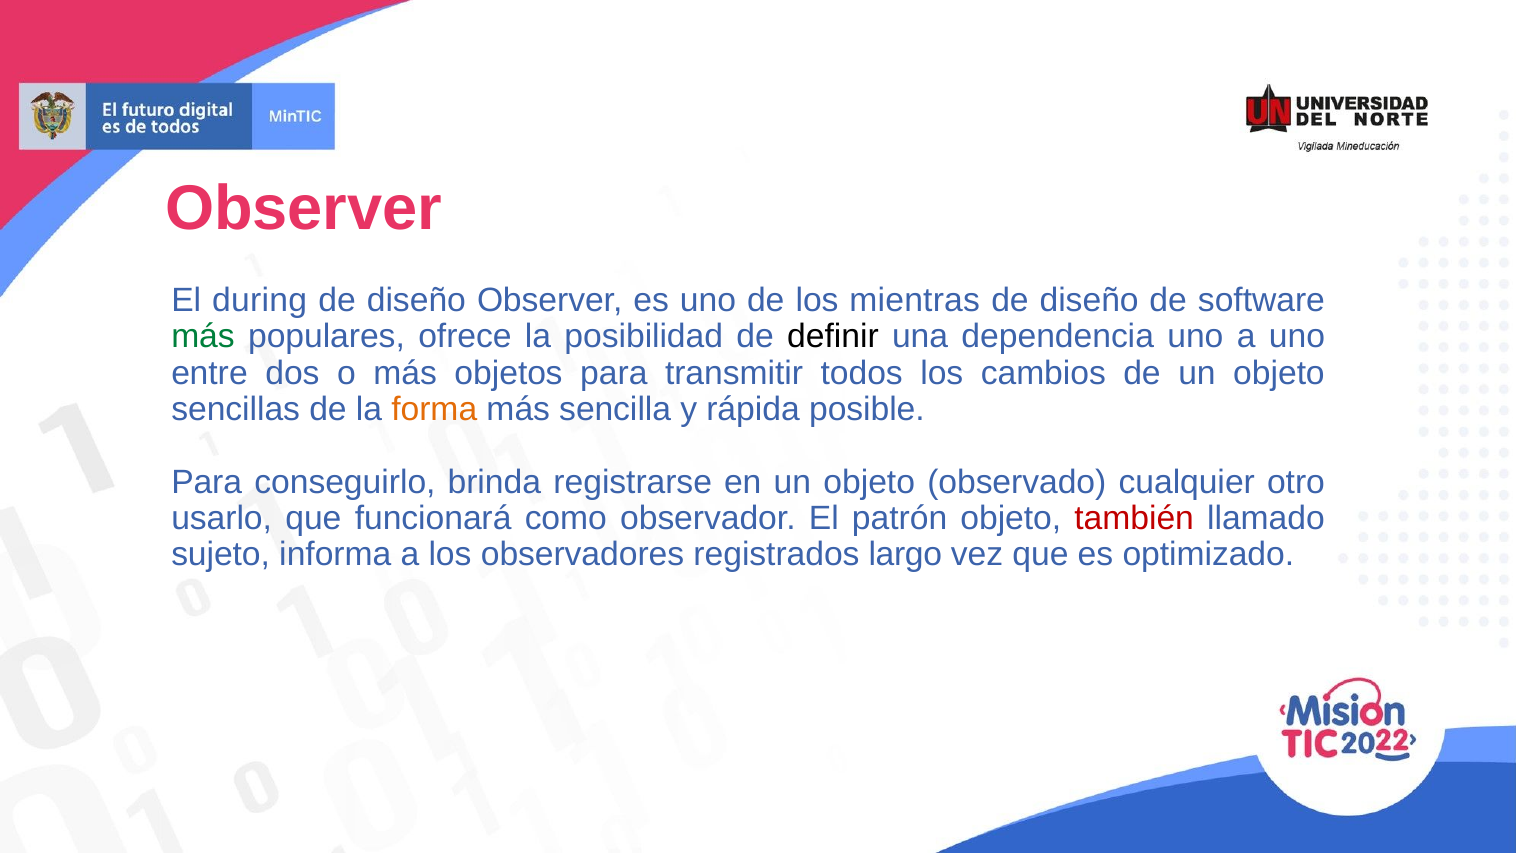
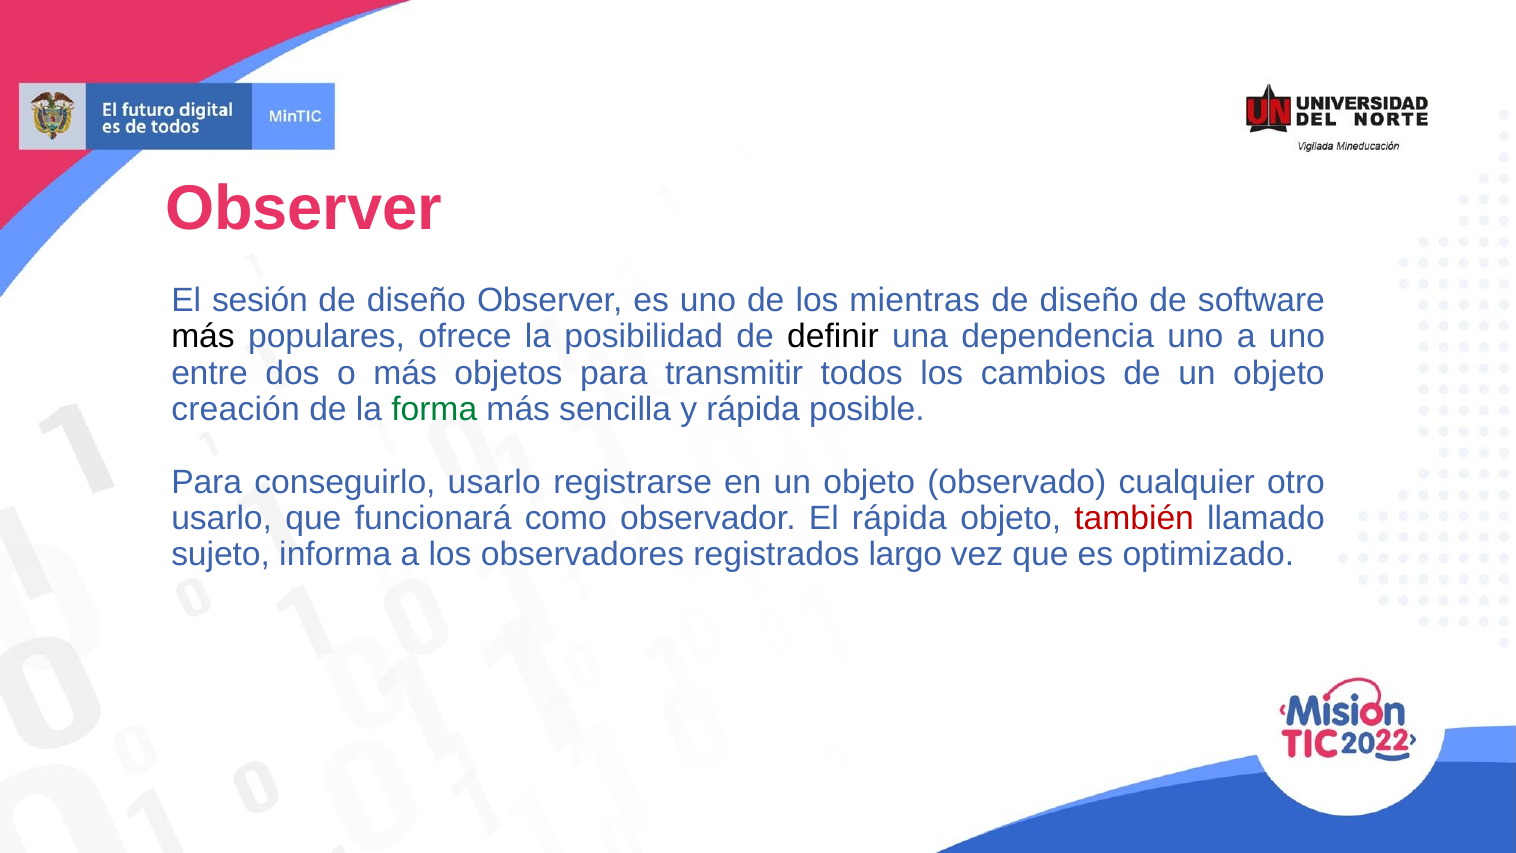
during: during -> sesión
más at (203, 336) colour: green -> black
sencillas: sencillas -> creación
forma colour: orange -> green
conseguirlo brinda: brinda -> usarlo
El patrón: patrón -> rápida
